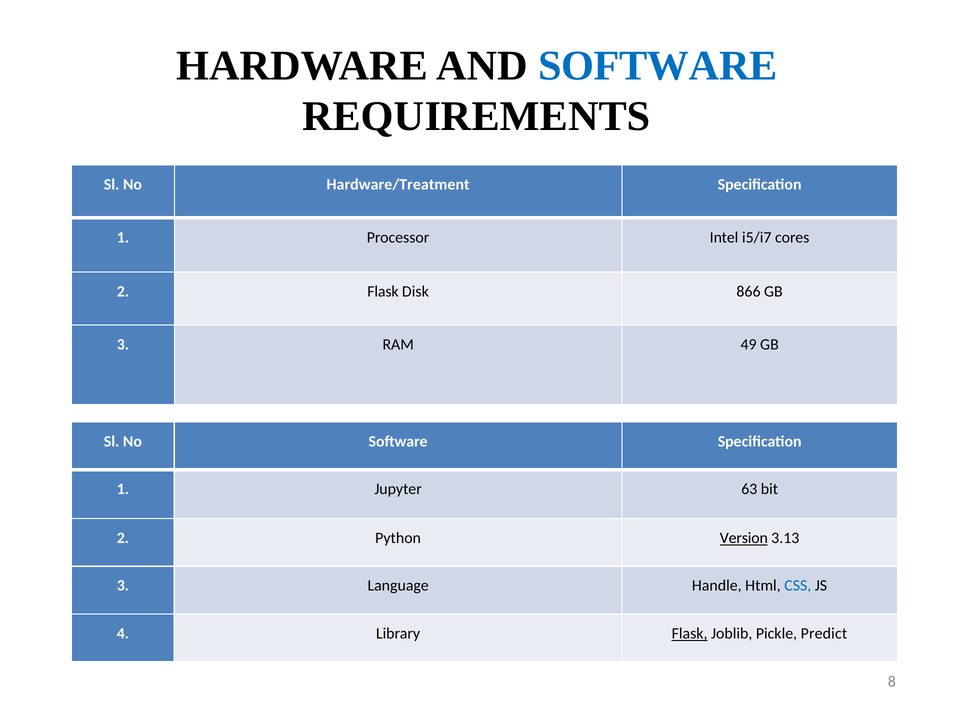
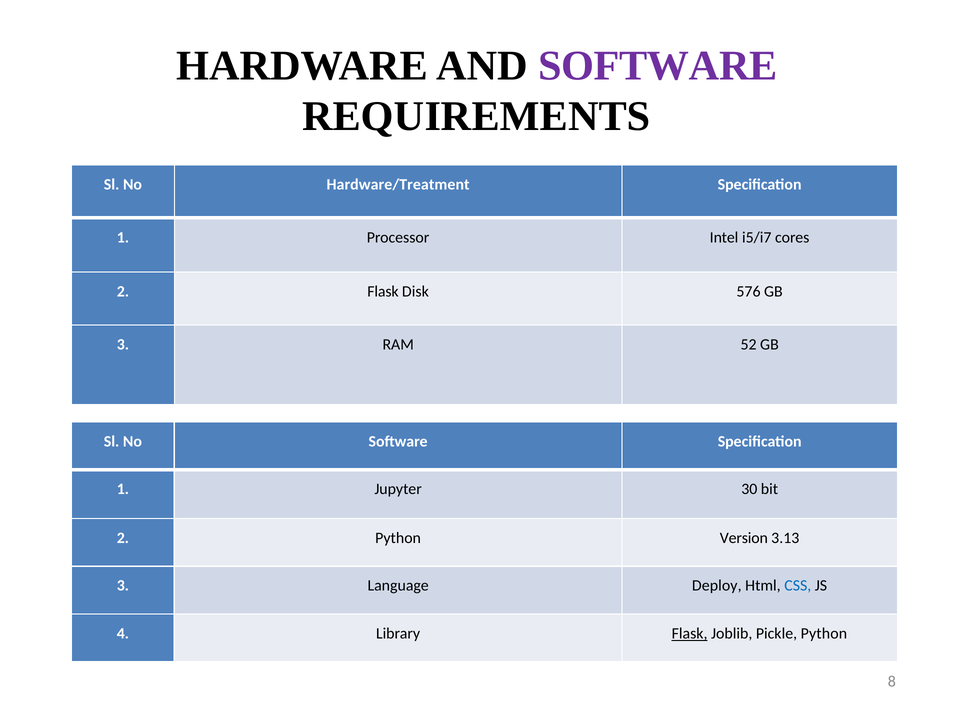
SOFTWARE at (658, 66) colour: blue -> purple
866: 866 -> 576
49: 49 -> 52
63: 63 -> 30
Version underline: present -> none
Handle: Handle -> Deploy
Pickle Predict: Predict -> Python
